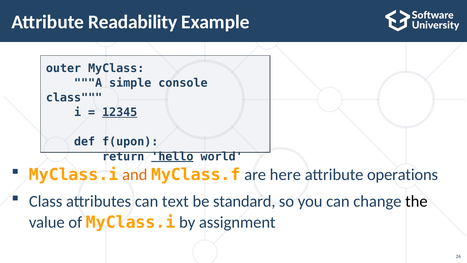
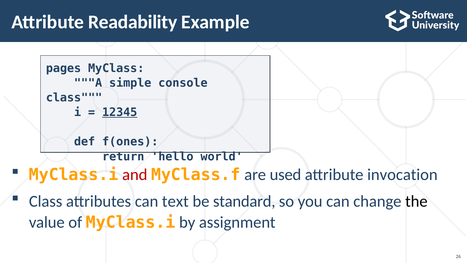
outer: outer -> pages
f(upon: f(upon -> f(ones
hello underline: present -> none
and colour: orange -> red
here: here -> used
operations: operations -> invocation
